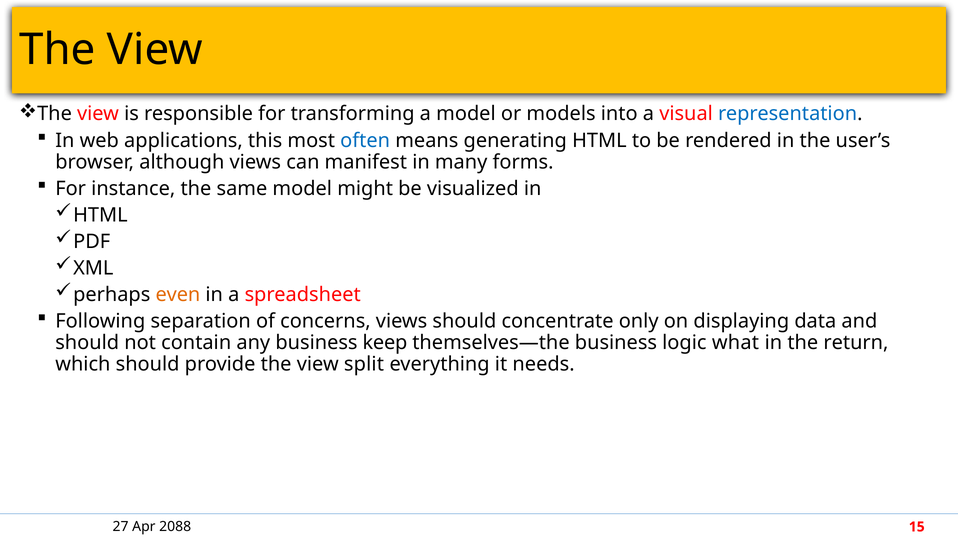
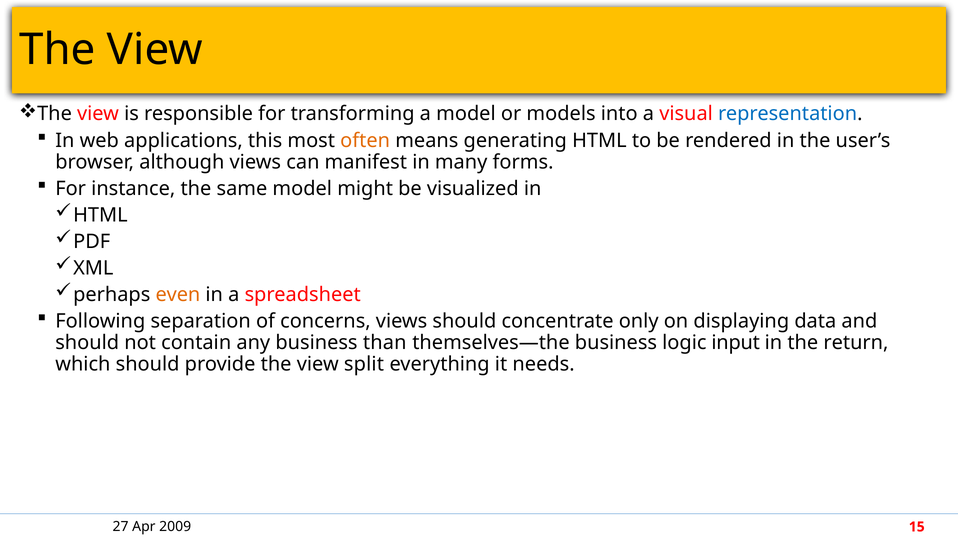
often colour: blue -> orange
keep: keep -> than
what: what -> input
2088: 2088 -> 2009
